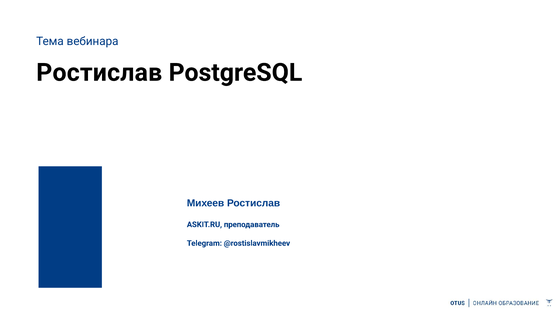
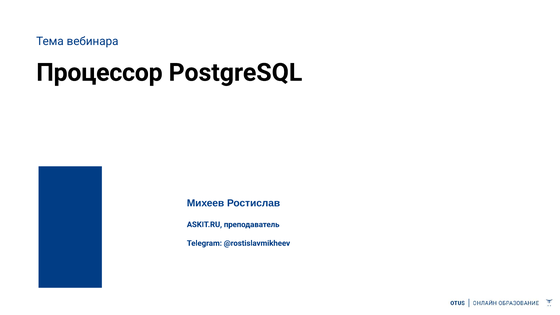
Ростислав at (99, 73): Ростислав -> Процессор
